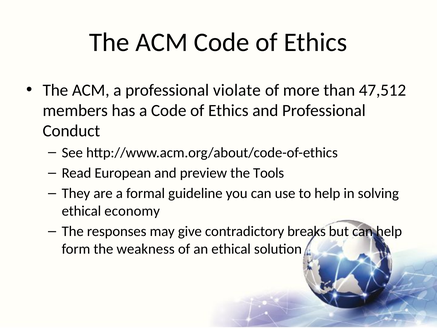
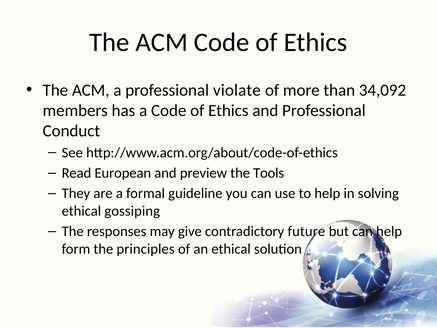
47,512: 47,512 -> 34,092
economy: economy -> gossiping
breaks: breaks -> future
weakness: weakness -> principles
